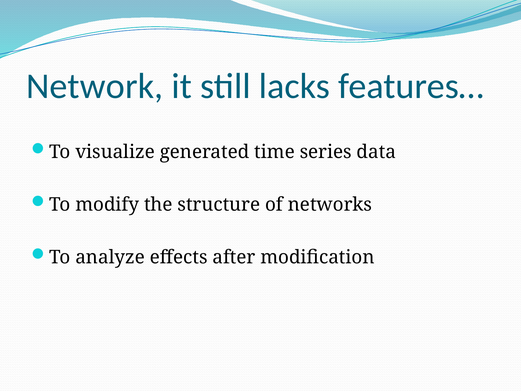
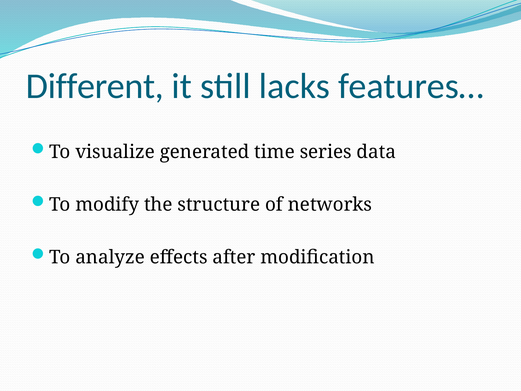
Network: Network -> Different
